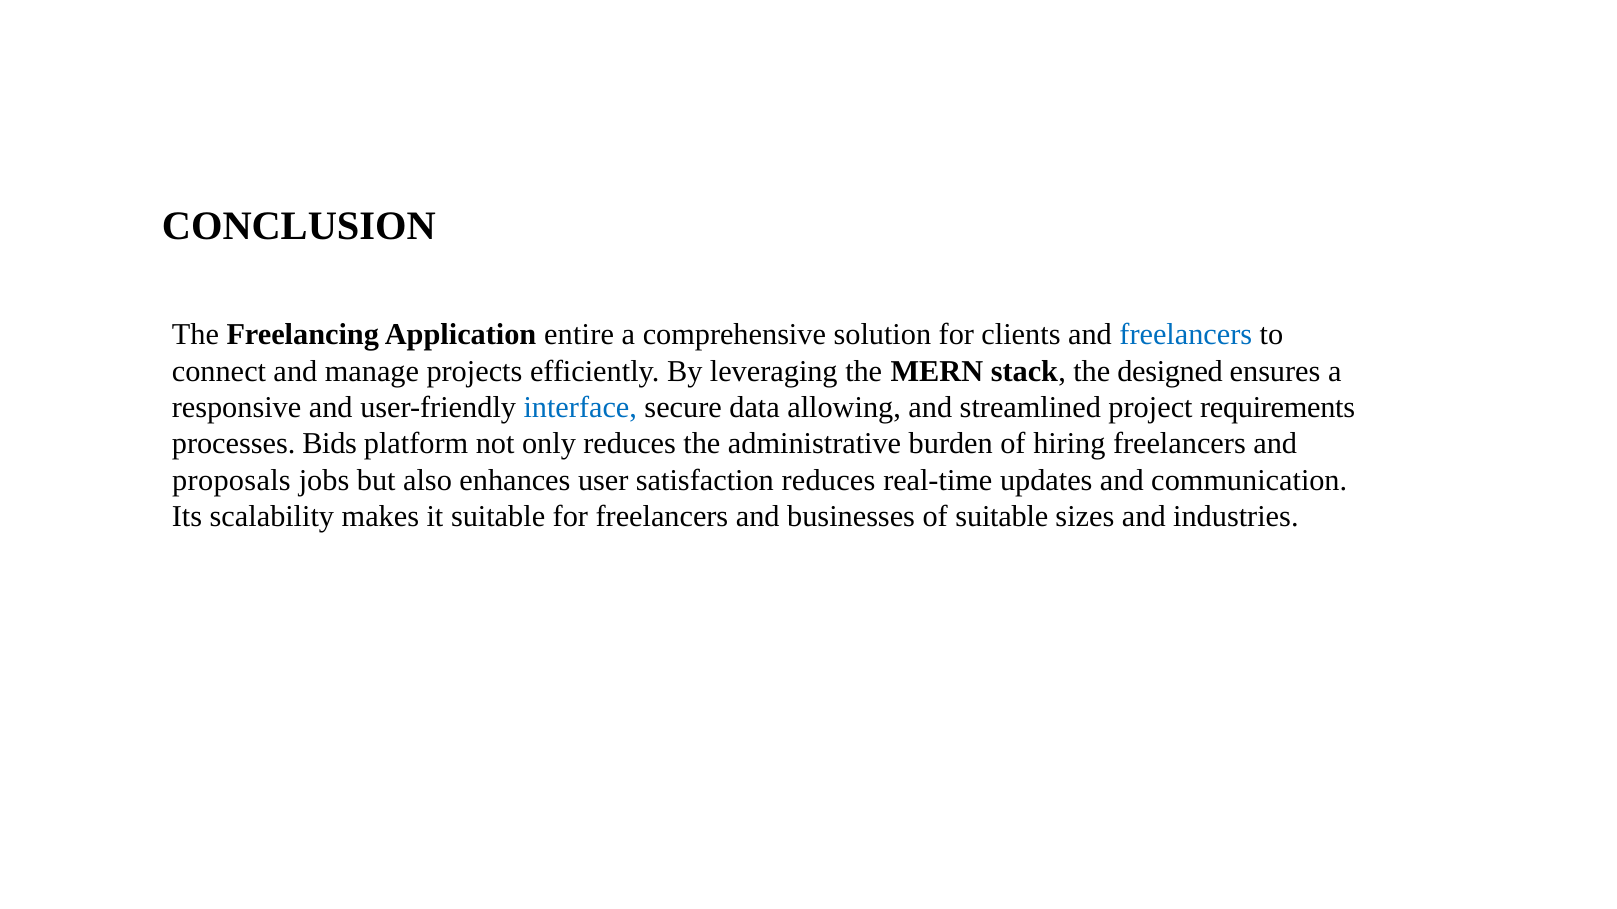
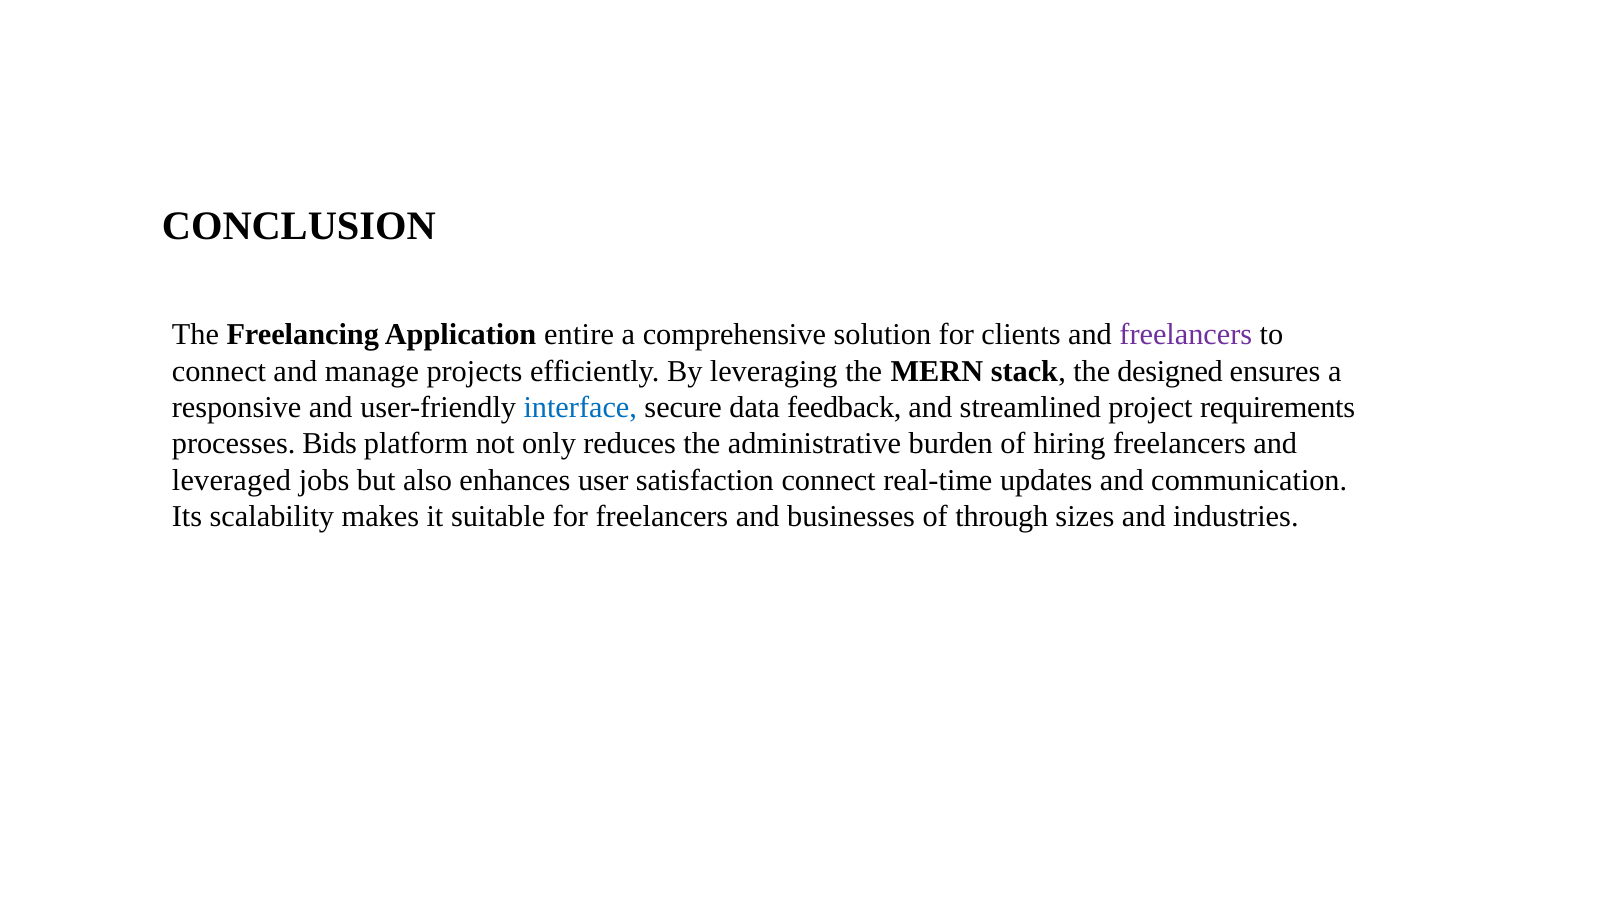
freelancers at (1186, 335) colour: blue -> purple
allowing: allowing -> feedback
proposals: proposals -> leveraged
satisfaction reduces: reduces -> connect
of suitable: suitable -> through
